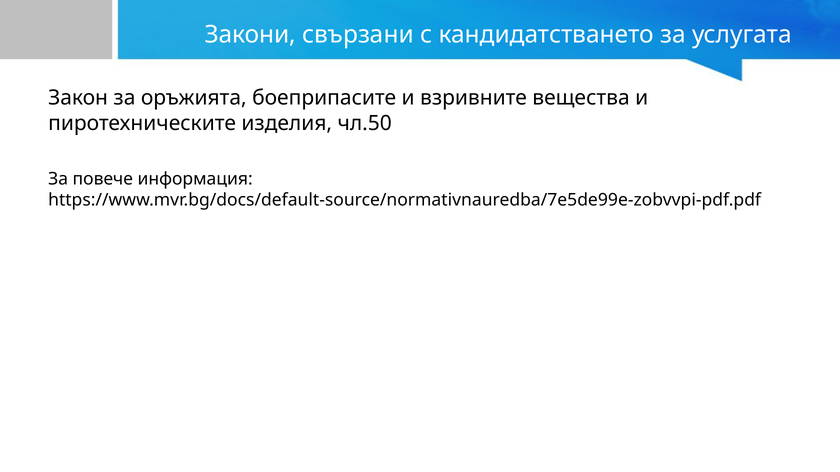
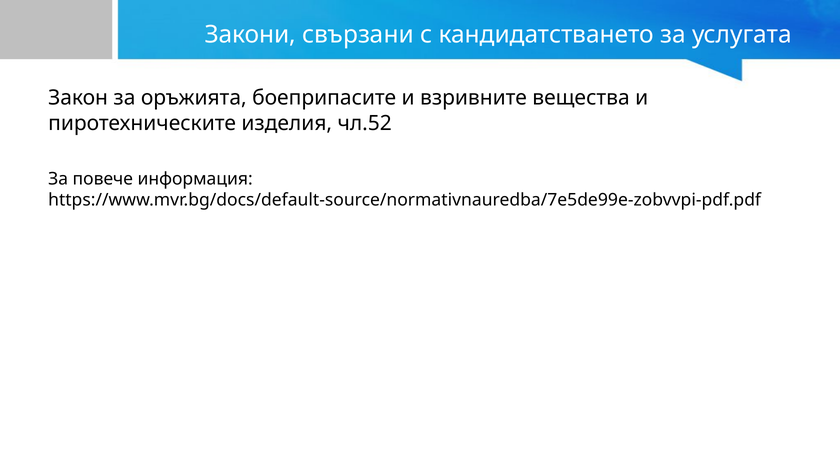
чл.50: чл.50 -> чл.52
